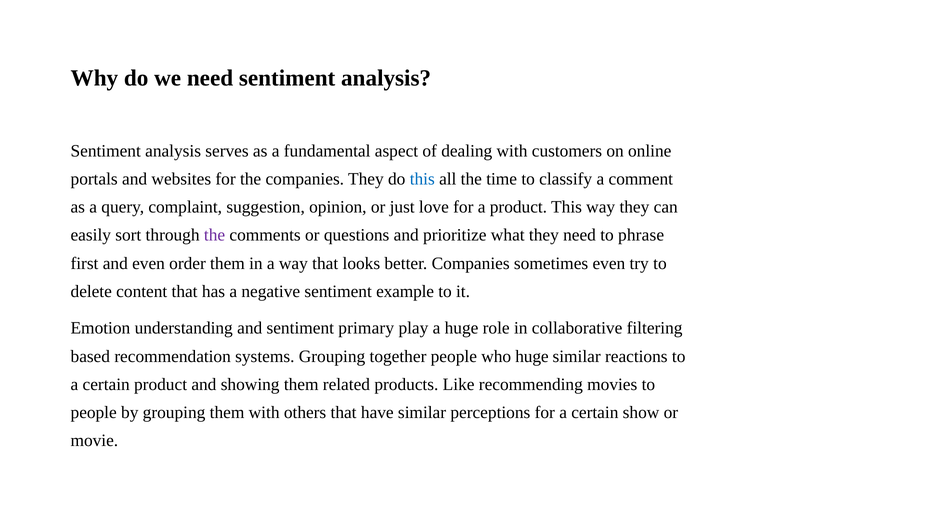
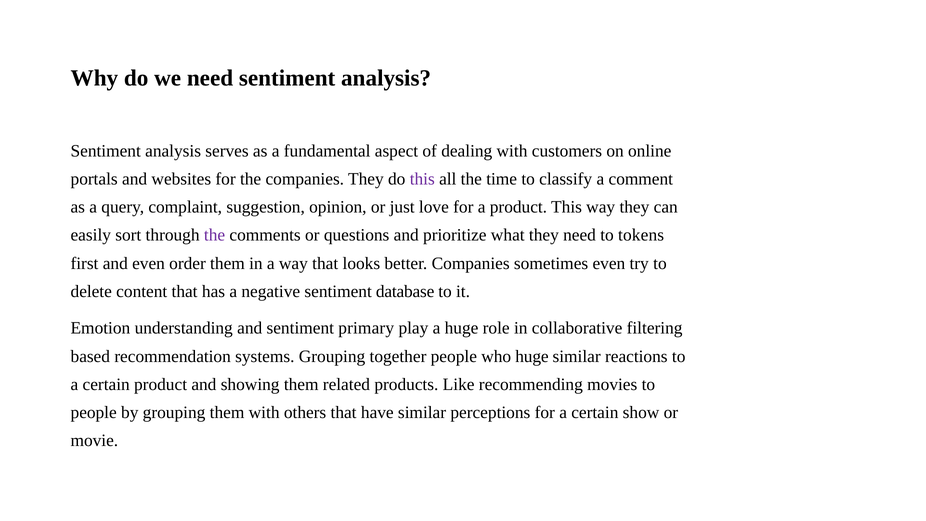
this at (422, 179) colour: blue -> purple
phrase: phrase -> tokens
example: example -> database
